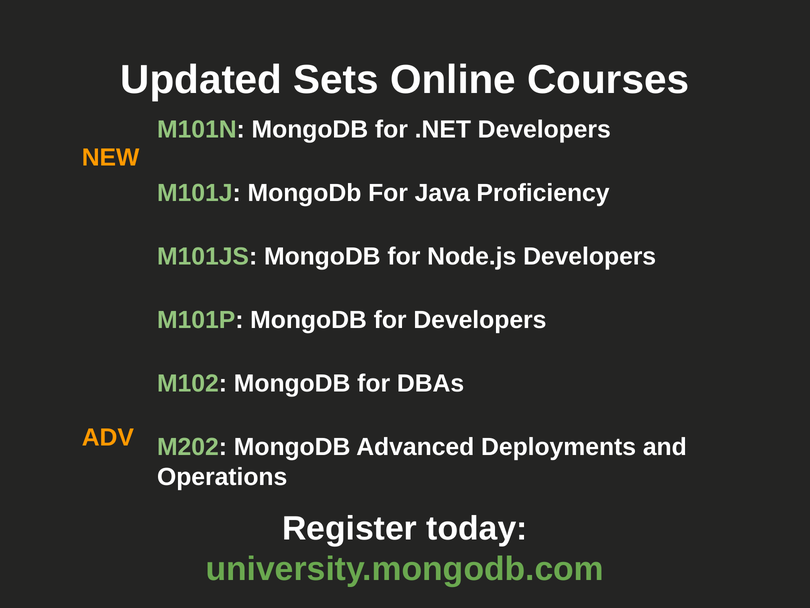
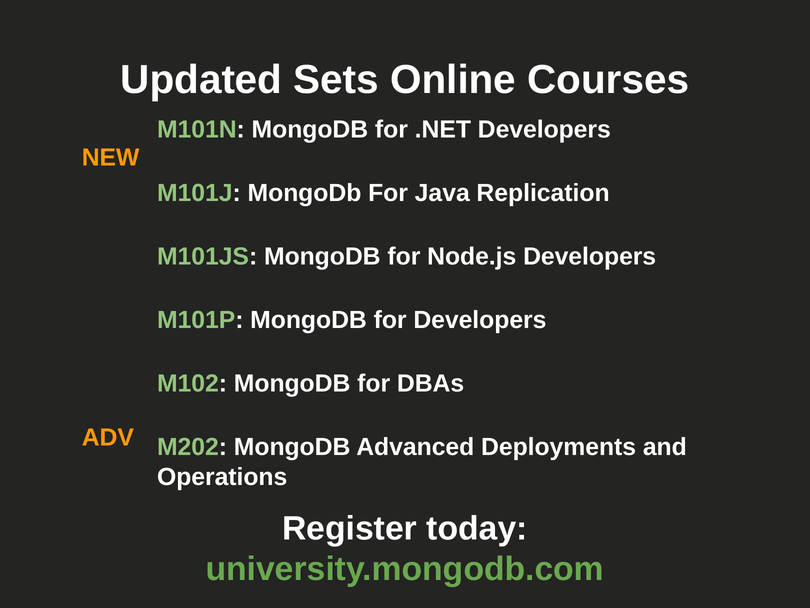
Proficiency: Proficiency -> Replication
